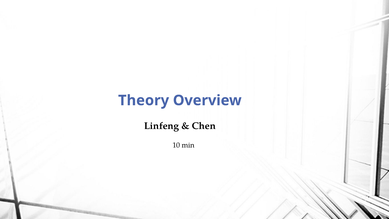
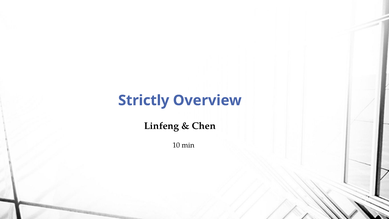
Theory: Theory -> Strictly
